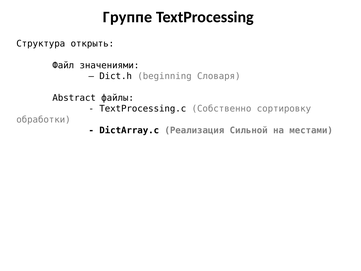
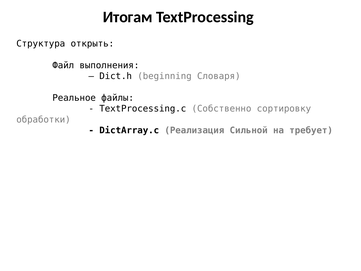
Группе: Группе -> Итогам
значениями: значениями -> выполнения
Abstract: Abstract -> Реальное
местами: местами -> требует
